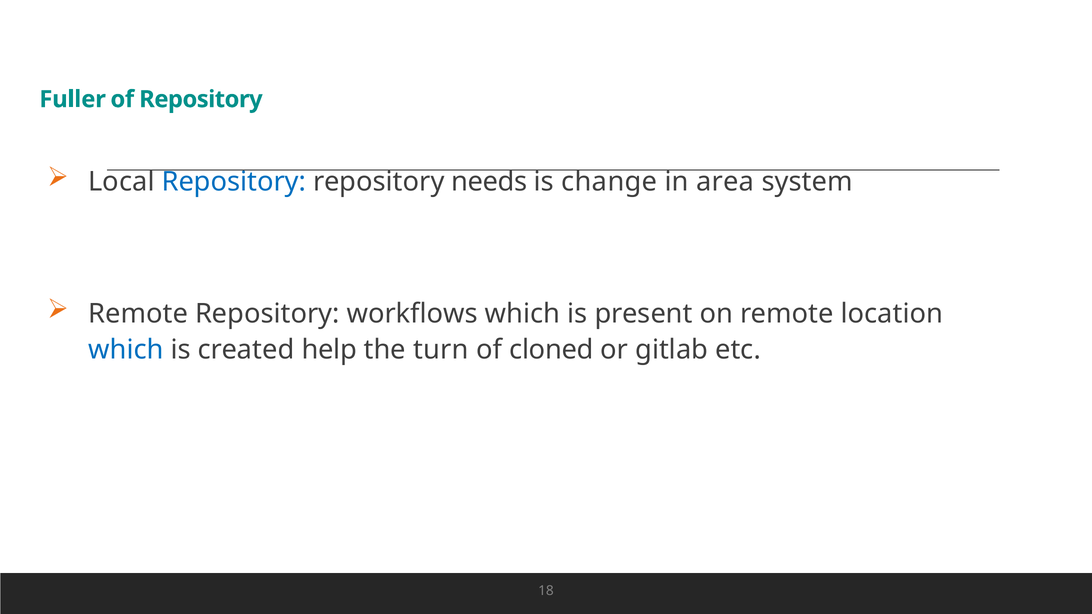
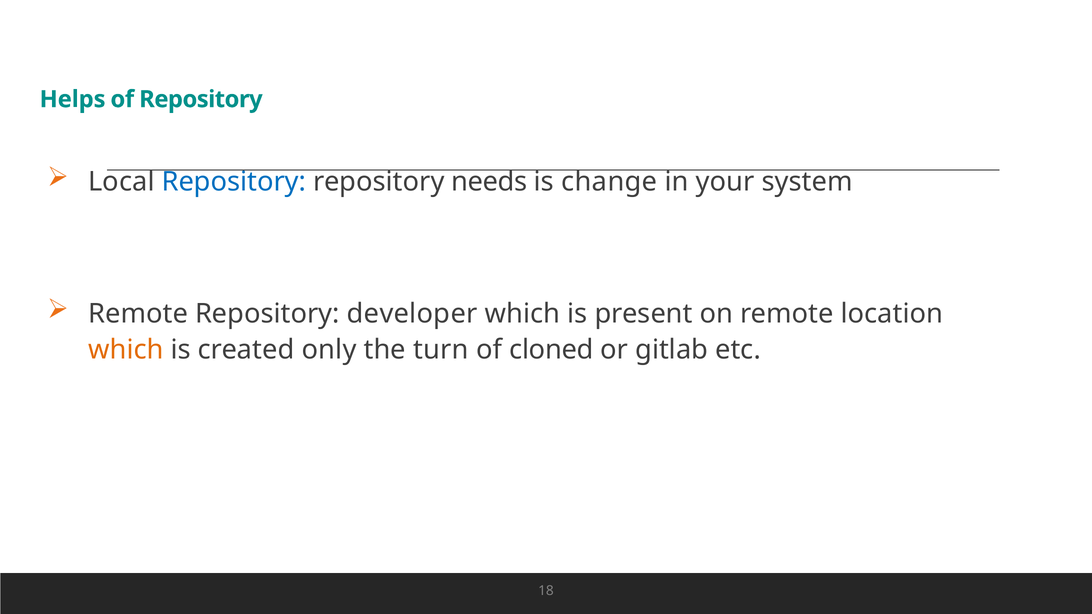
Fuller: Fuller -> Helps
area: area -> your
workflows: workflows -> developer
which at (126, 350) colour: blue -> orange
help: help -> only
